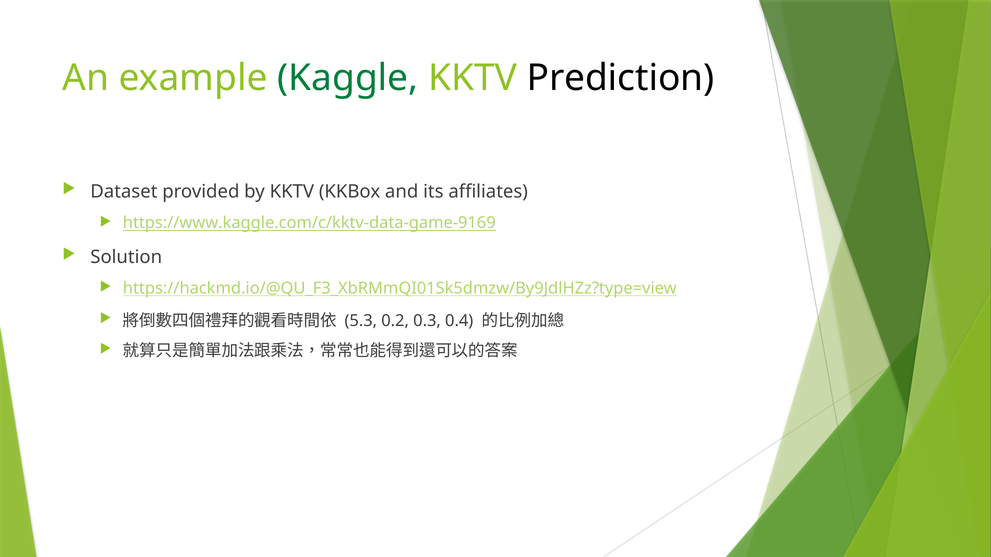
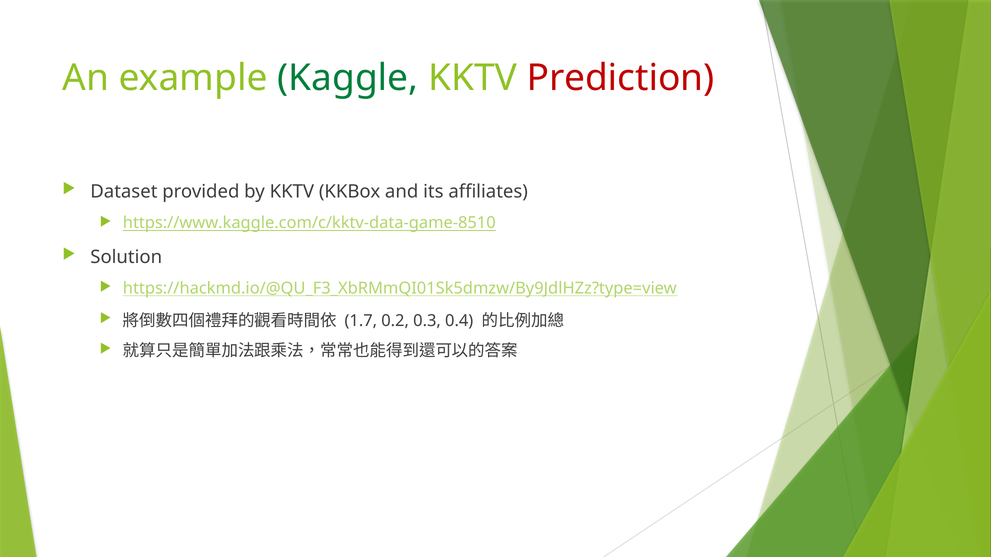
Prediction colour: black -> red
https://www.kaggle.com/c/kktv-data-game-9169: https://www.kaggle.com/c/kktv-data-game-9169 -> https://www.kaggle.com/c/kktv-data-game-8510
5.3: 5.3 -> 1.7
